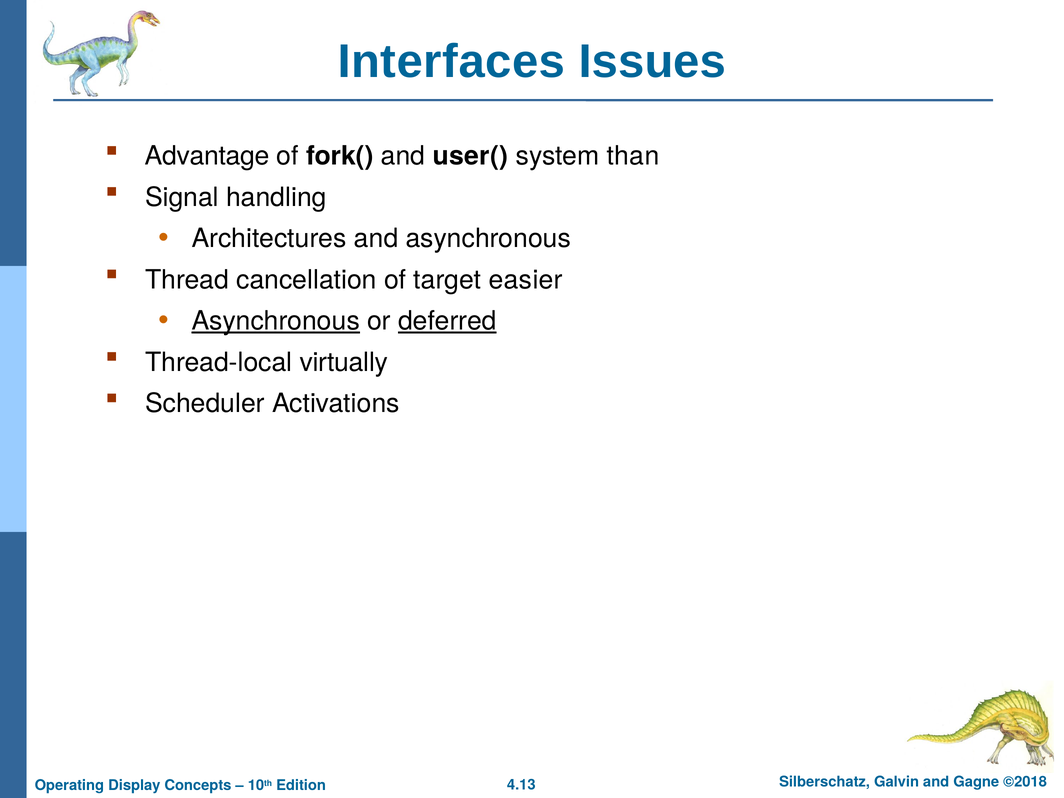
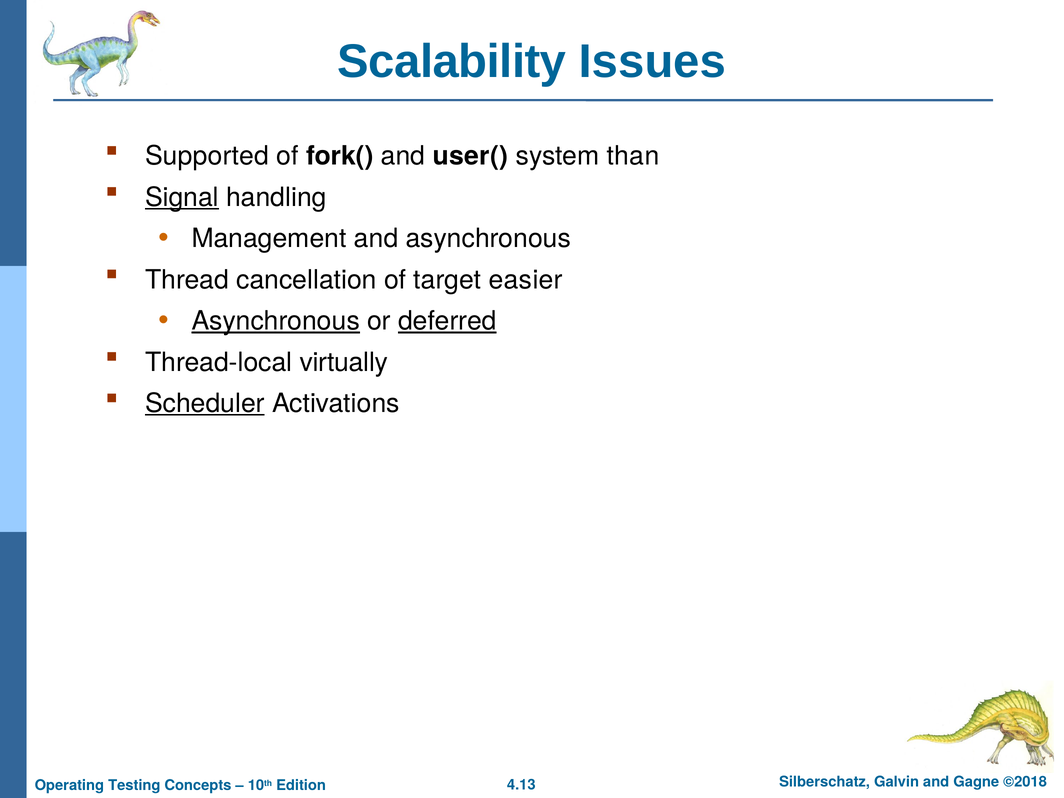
Interfaces: Interfaces -> Scalability
Advantage: Advantage -> Supported
Signal underline: none -> present
Architectures: Architectures -> Management
Scheduler underline: none -> present
Display: Display -> Testing
